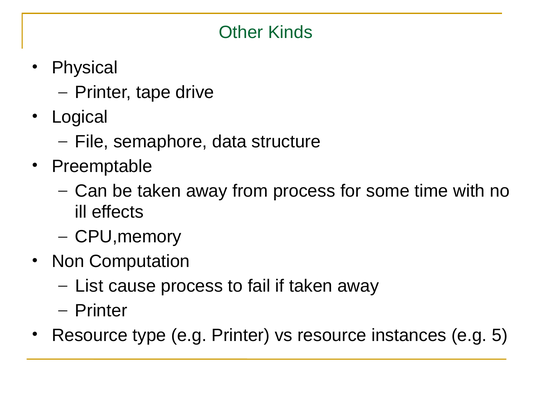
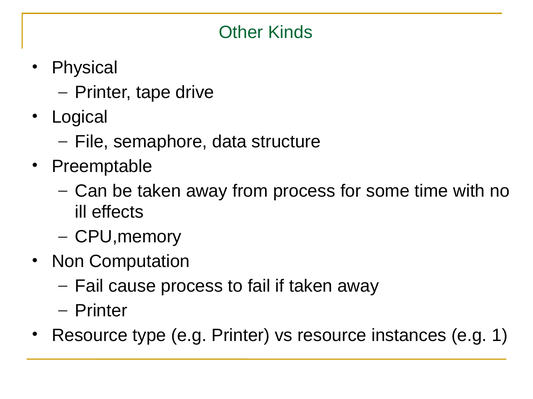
List at (89, 286): List -> Fail
5: 5 -> 1
